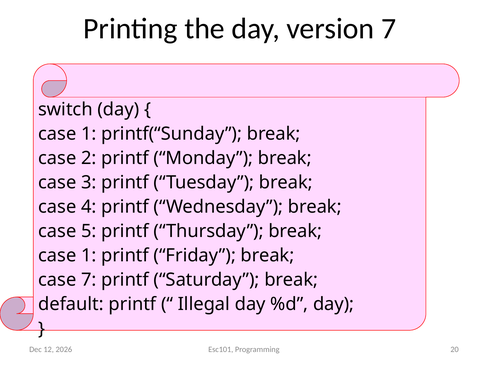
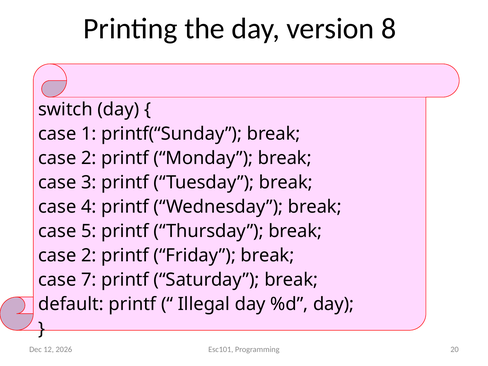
version 7: 7 -> 8
1 at (89, 256): 1 -> 2
